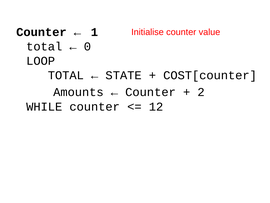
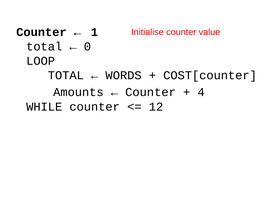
STATE: STATE -> WORDS
2: 2 -> 4
